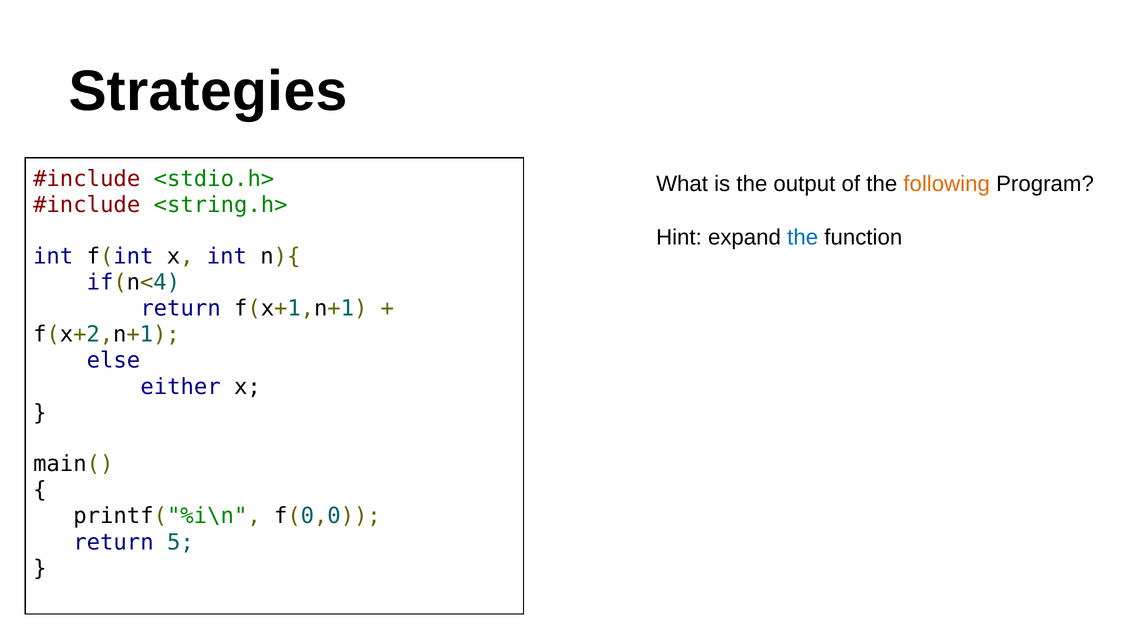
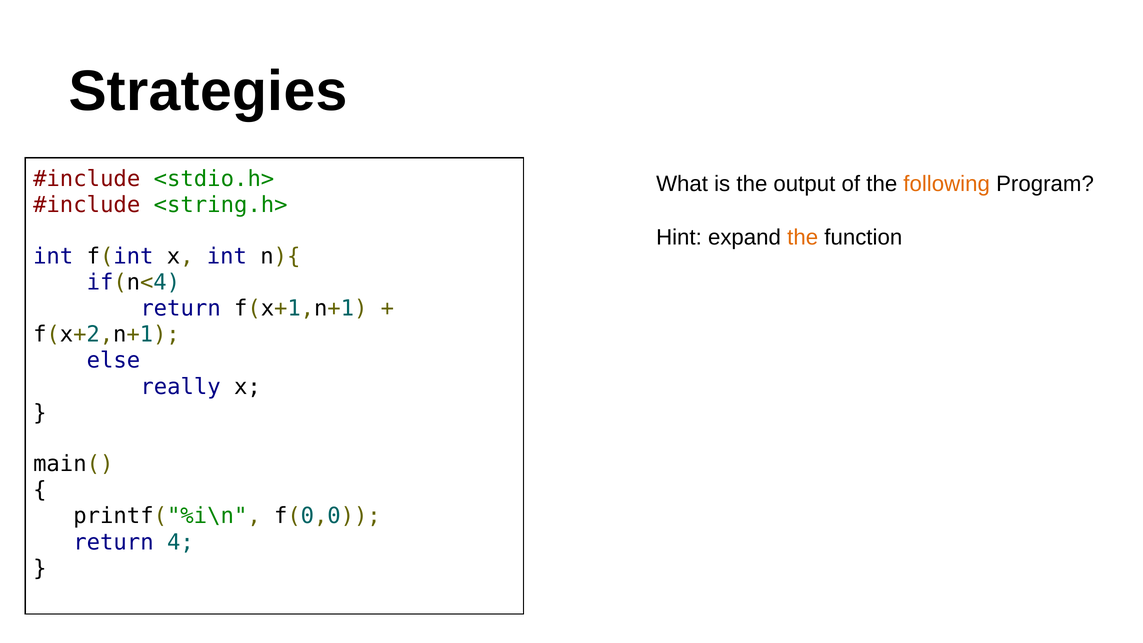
the at (803, 237) colour: blue -> orange
either: either -> really
5: 5 -> 4
